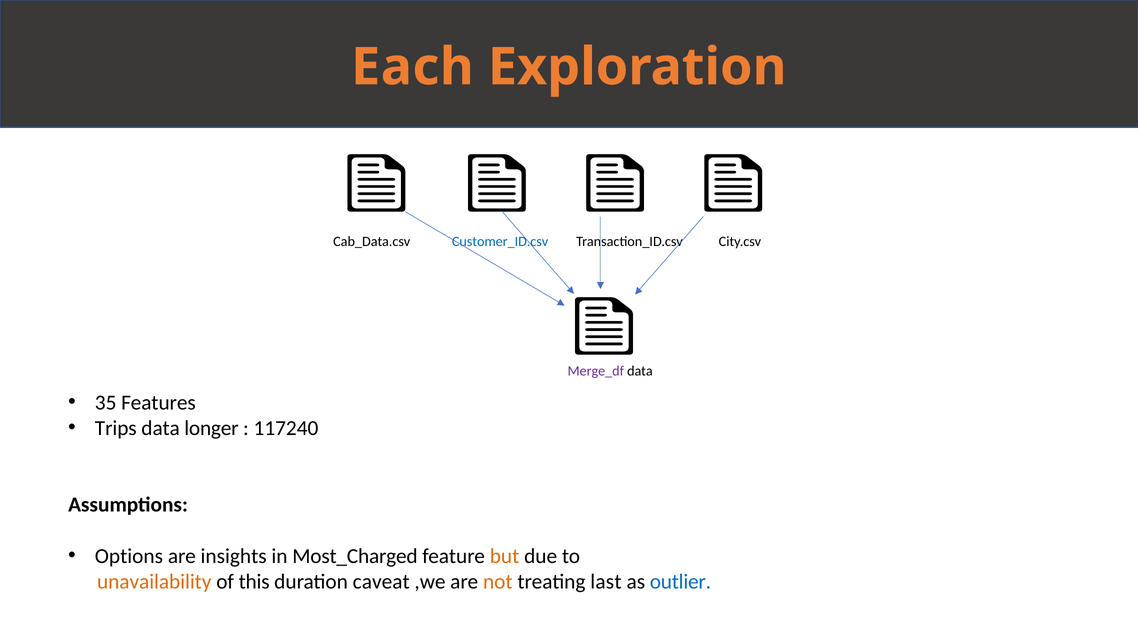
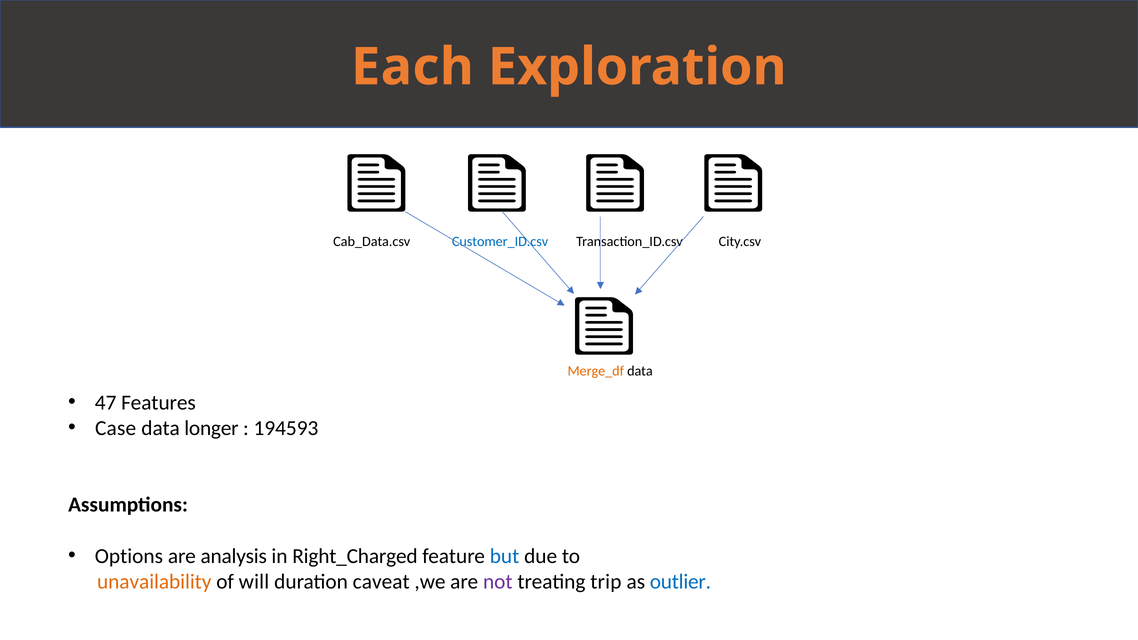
Merge_df colour: purple -> orange
35: 35 -> 47
Trips: Trips -> Case
117240: 117240 -> 194593
insights: insights -> analysis
Most_Charged: Most_Charged -> Right_Charged
but colour: orange -> blue
this: this -> will
not colour: orange -> purple
last: last -> trip
